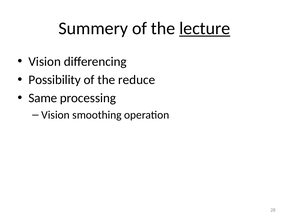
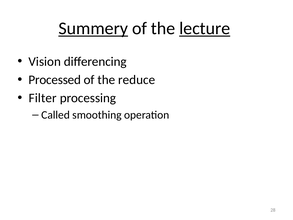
Summery underline: none -> present
Possibility: Possibility -> Processed
Same: Same -> Filter
Vision at (56, 115): Vision -> Called
